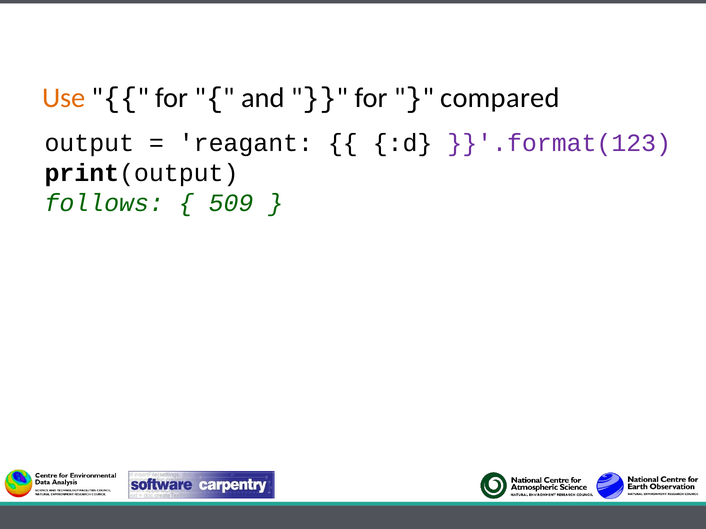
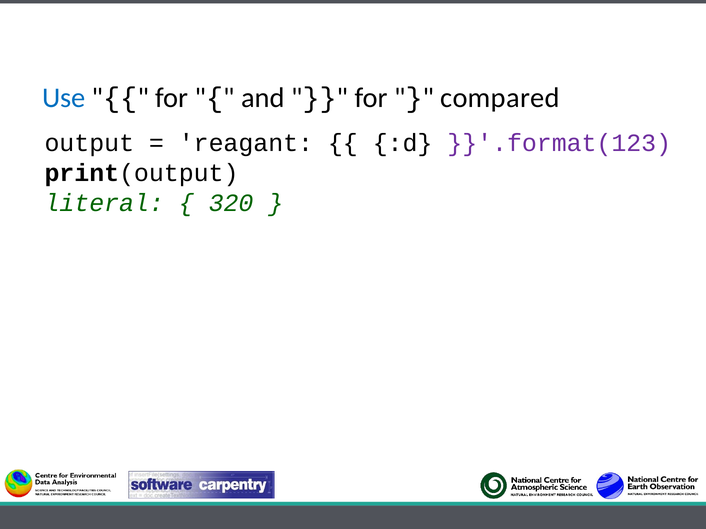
Use colour: orange -> blue
follows: follows -> literal
509: 509 -> 320
